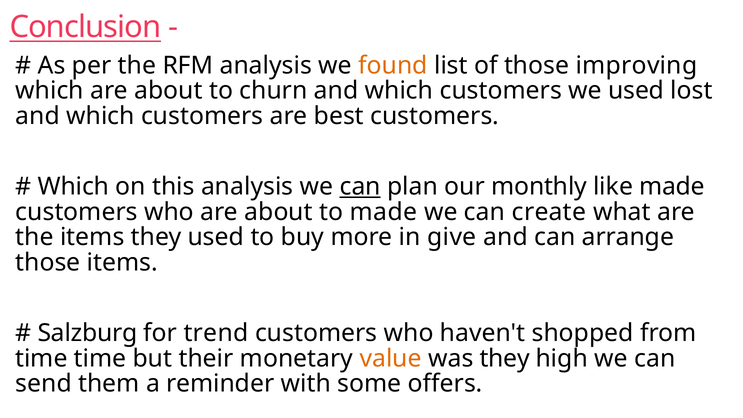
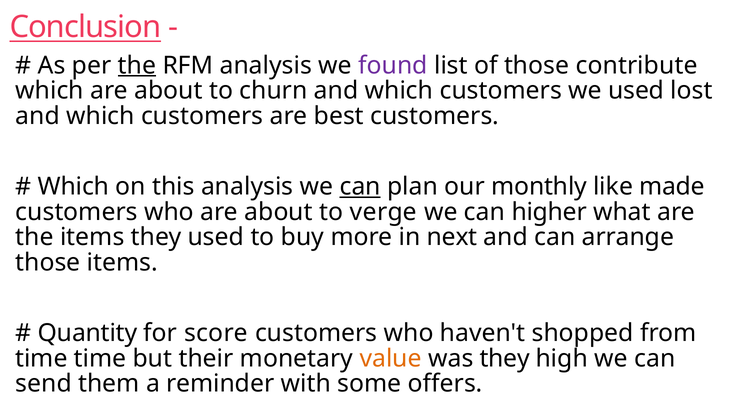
the at (137, 65) underline: none -> present
found colour: orange -> purple
improving: improving -> contribute
to made: made -> verge
create: create -> higher
give: give -> next
Salzburg: Salzburg -> Quantity
trend: trend -> score
